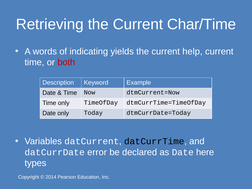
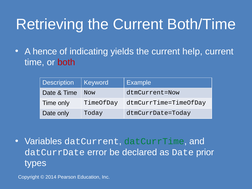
Char/Time: Char/Time -> Both/Time
words: words -> hence
datCurrTime colour: black -> green
here: here -> prior
